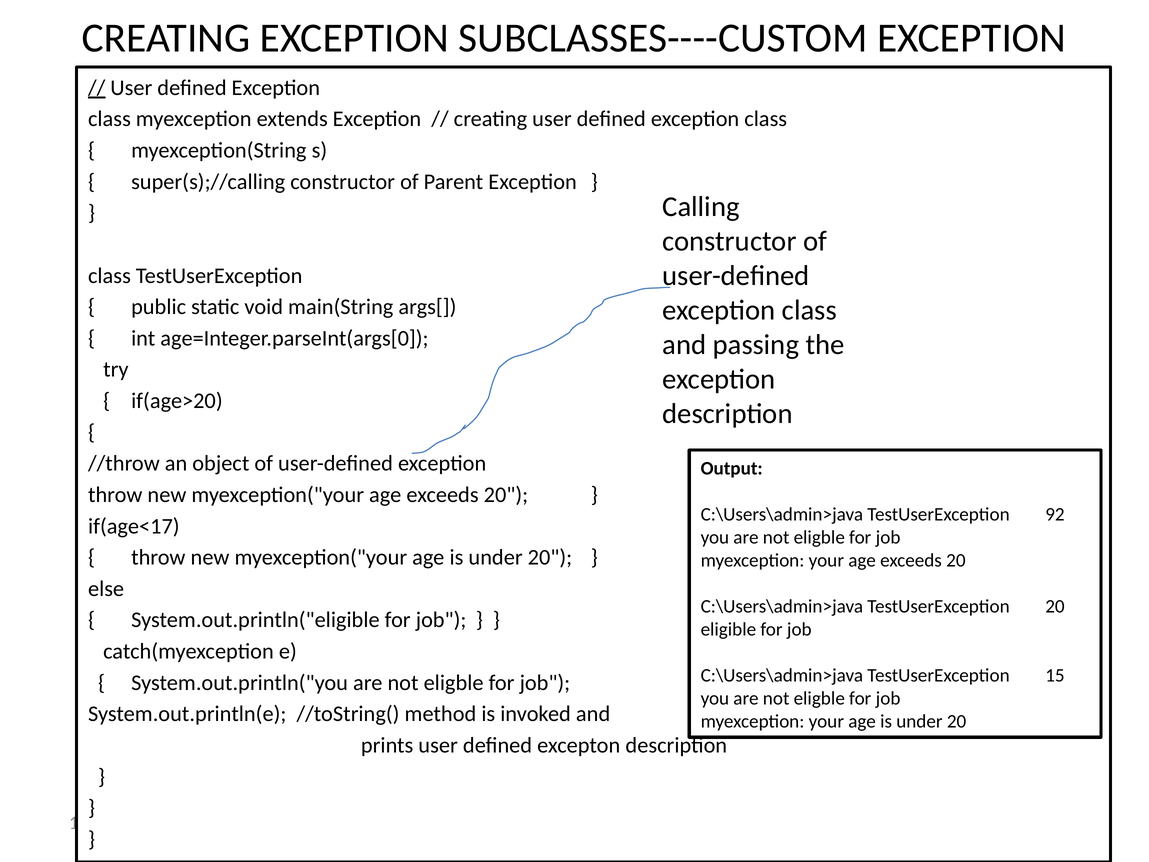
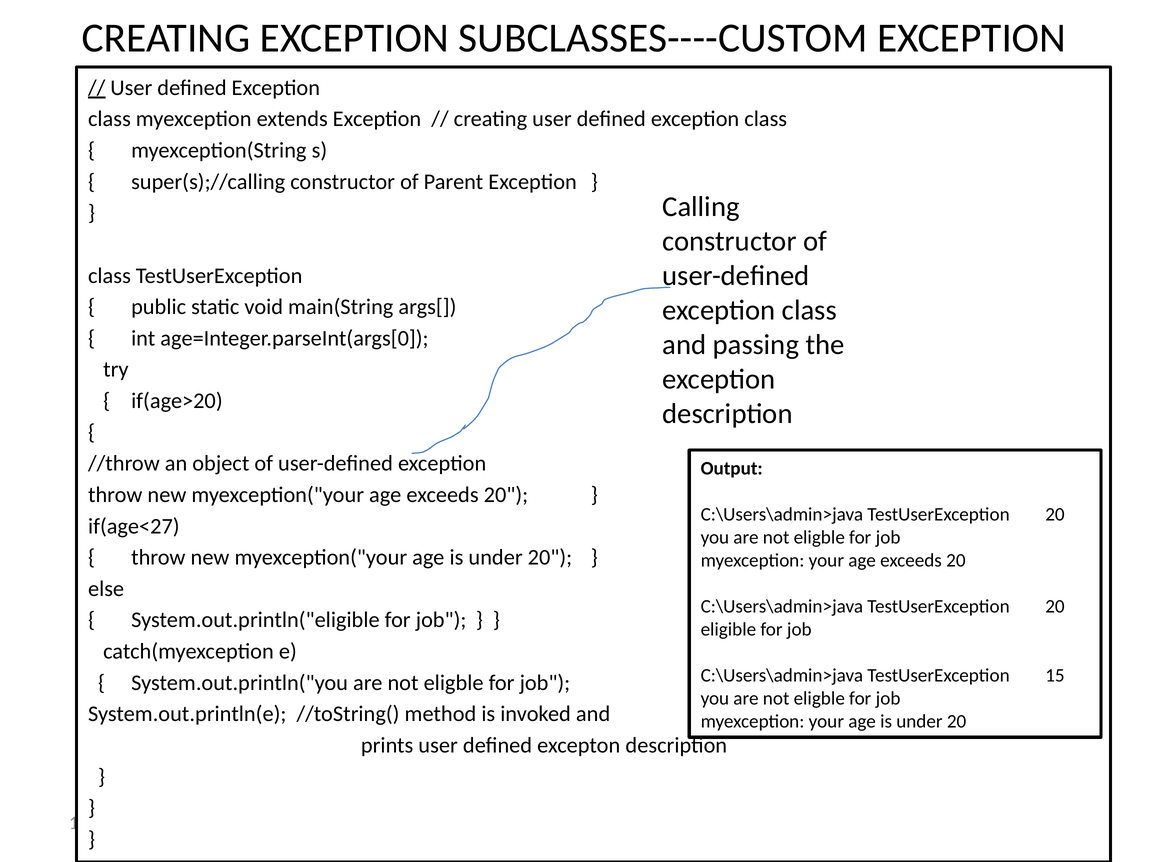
92 at (1055, 514): 92 -> 20
if(age<17: if(age<17 -> if(age<27
